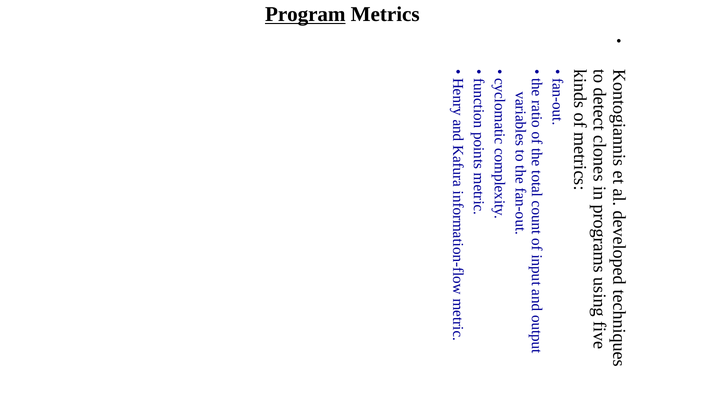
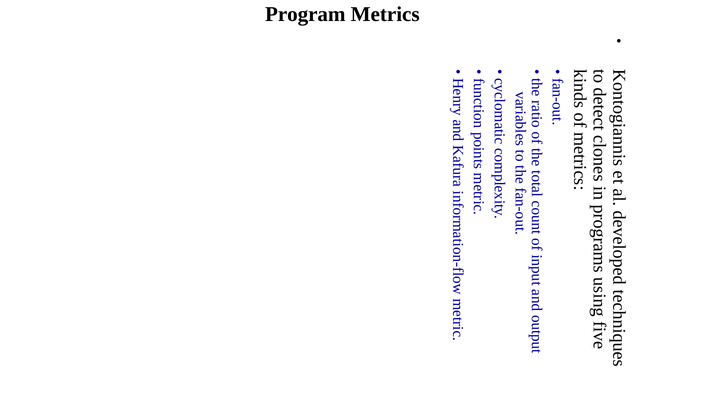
Program underline: present -> none
